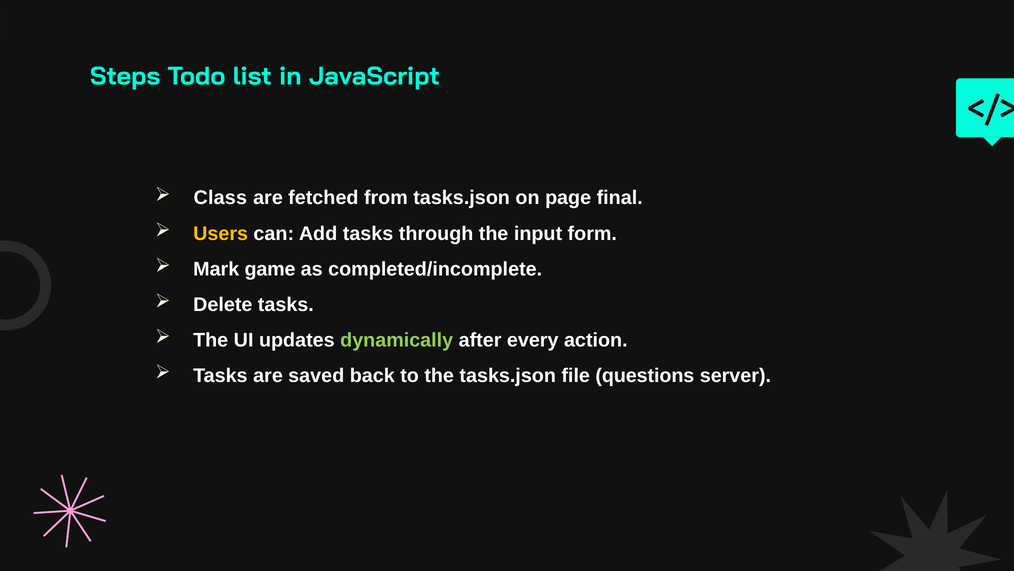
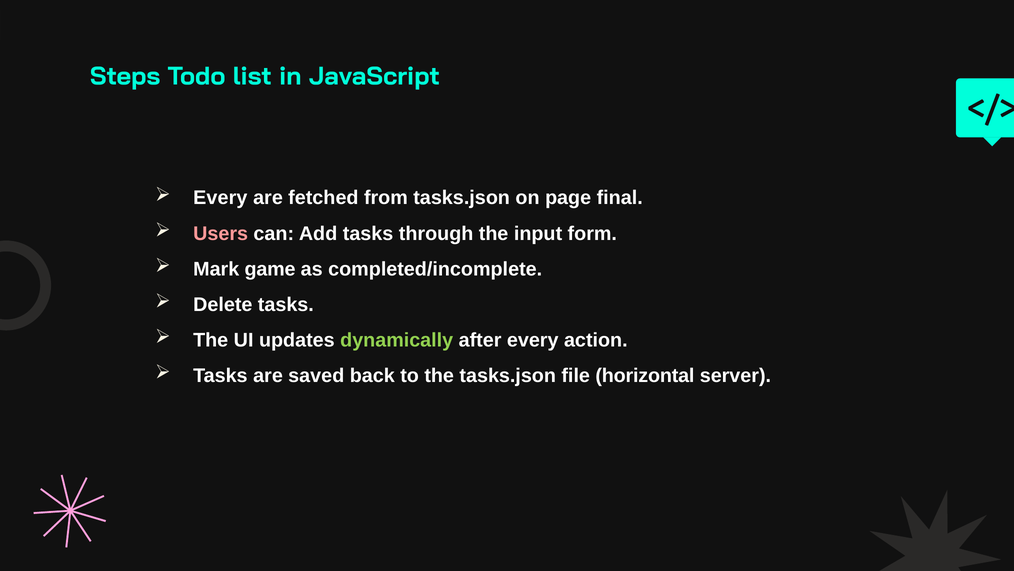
Class at (220, 198): Class -> Every
Users colour: yellow -> pink
questions: questions -> horizontal
